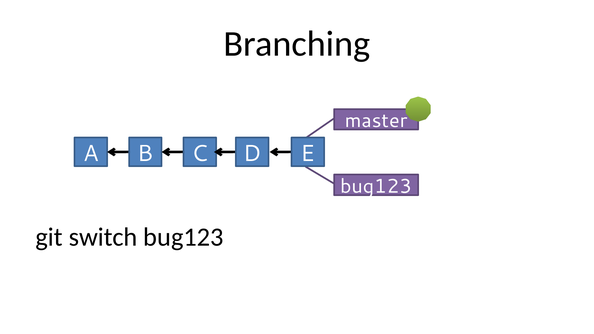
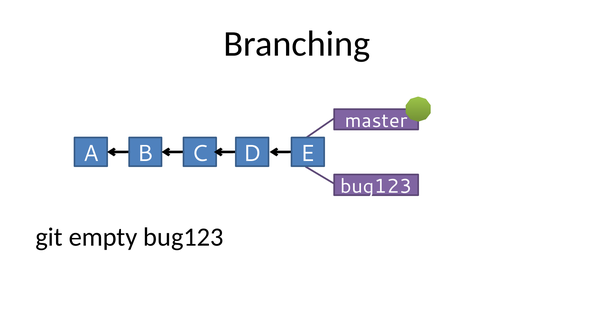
switch: switch -> empty
